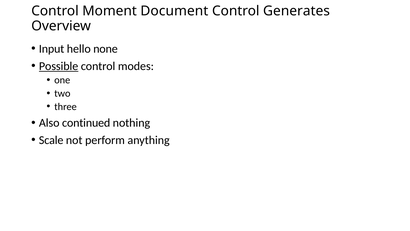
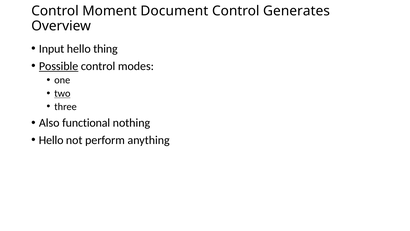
none: none -> thing
two underline: none -> present
continued: continued -> functional
Scale at (51, 140): Scale -> Hello
